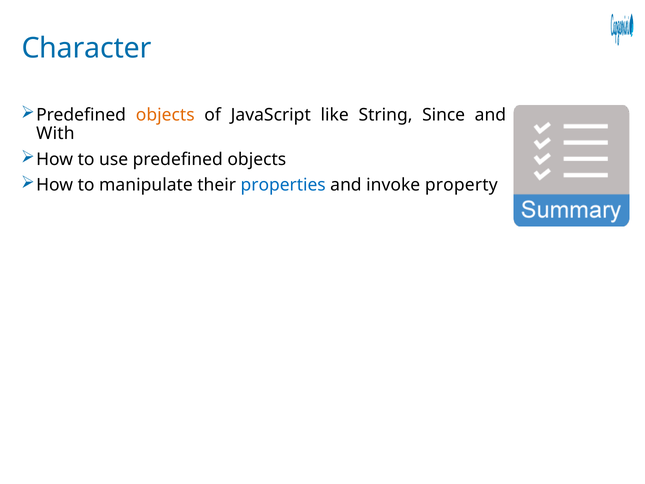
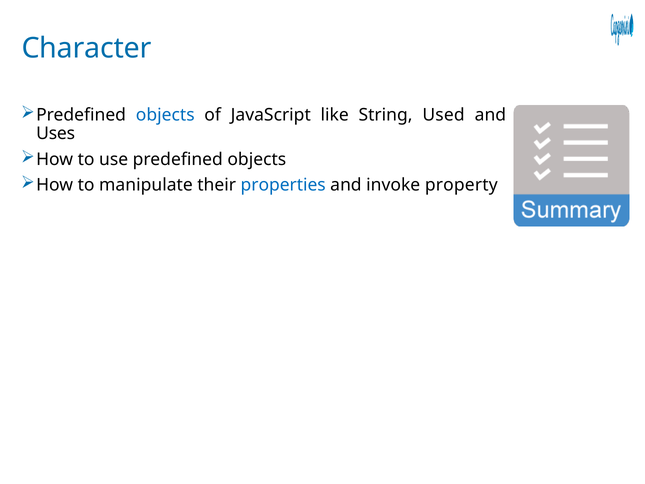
objects at (165, 115) colour: orange -> blue
Since: Since -> Used
With: With -> Uses
